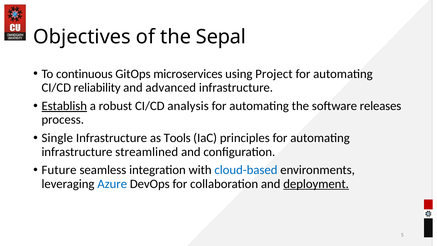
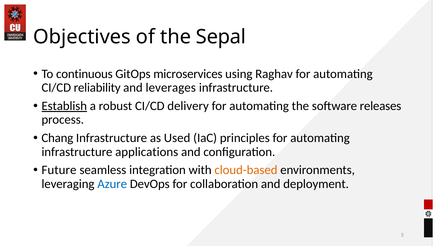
Project: Project -> Raghav
advanced: advanced -> leverages
analysis: analysis -> delivery
Single: Single -> Chang
Tools: Tools -> Used
streamlined: streamlined -> applications
cloud-based colour: blue -> orange
deployment underline: present -> none
